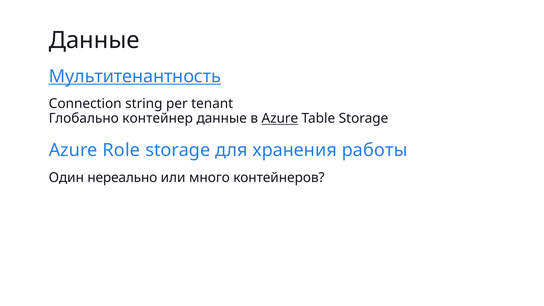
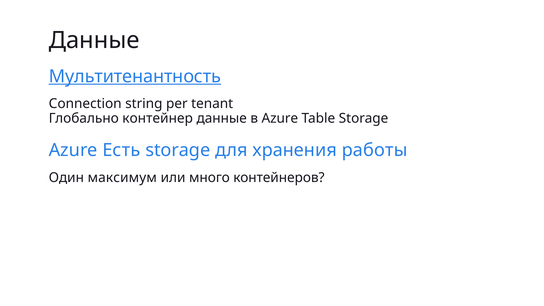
Azure at (280, 118) underline: present -> none
Role: Role -> Есть
нереально: нереально -> максимум
